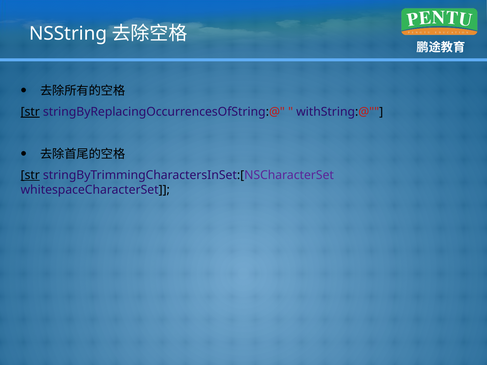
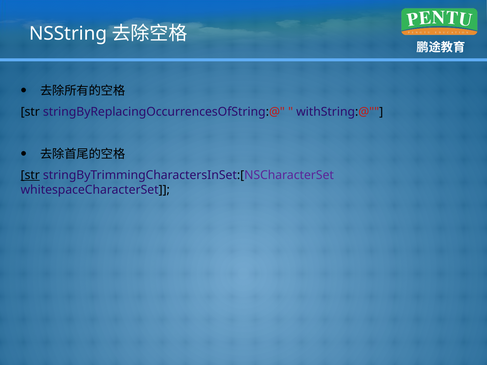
str at (30, 112) underline: present -> none
